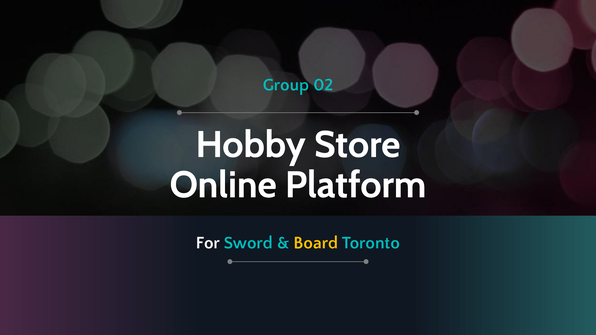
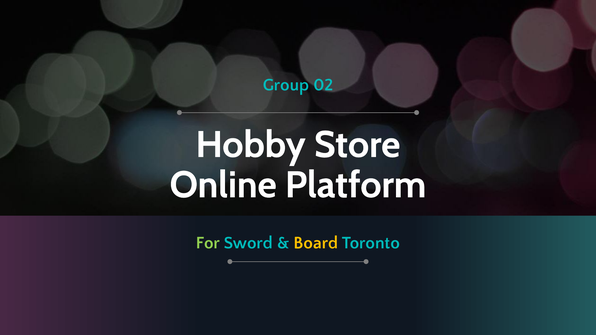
For colour: white -> light green
